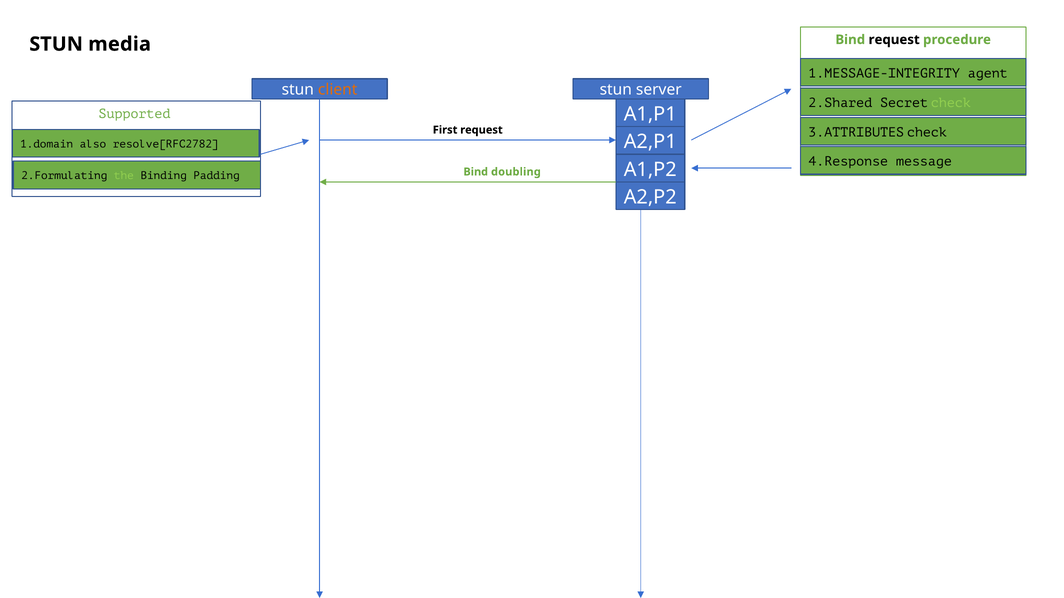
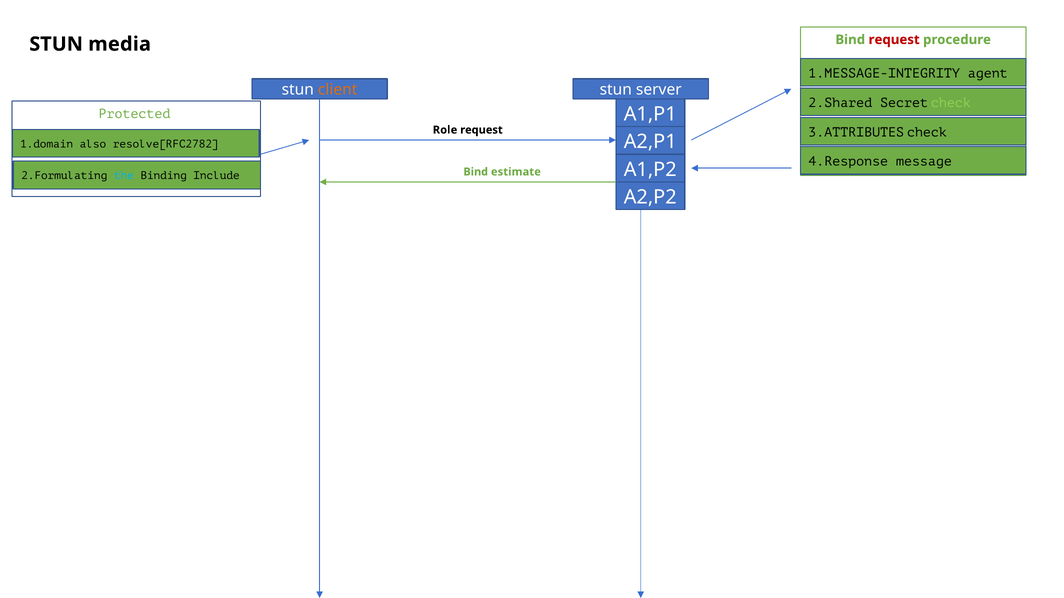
request at (894, 40) colour: black -> red
Supported: Supported -> Protected
First: First -> Role
doubling: doubling -> estimate
the colour: light green -> light blue
Padding: Padding -> Include
